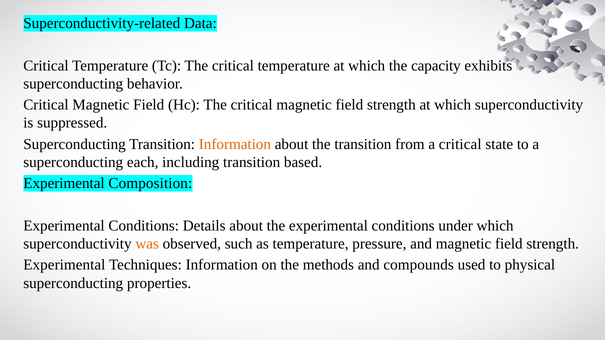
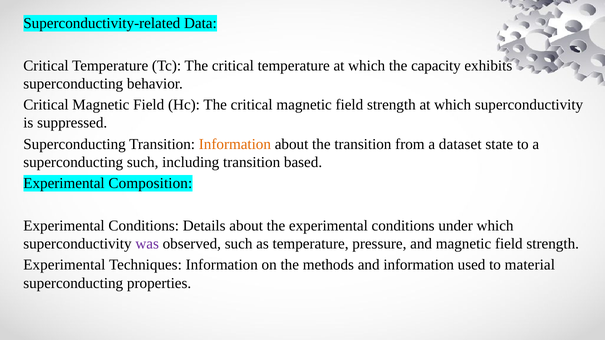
a critical: critical -> dataset
superconducting each: each -> such
was colour: orange -> purple
and compounds: compounds -> information
physical: physical -> material
